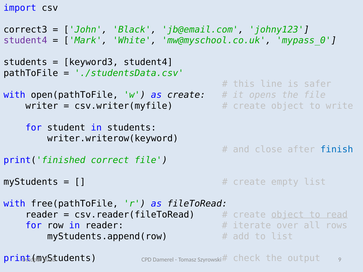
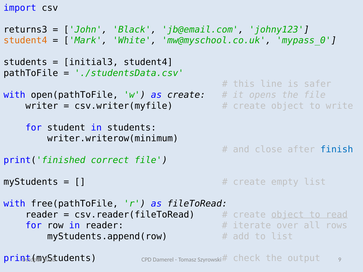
correct3: correct3 -> returns3
student4 at (25, 41) colour: purple -> orange
keyword3: keyword3 -> initial3
writer.writerow(keyword: writer.writerow(keyword -> writer.writerow(minimum
